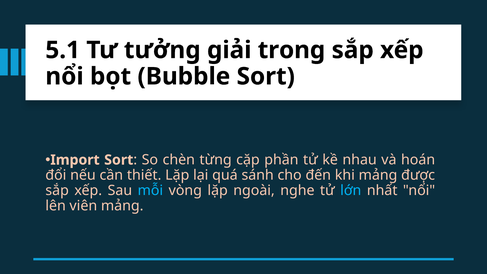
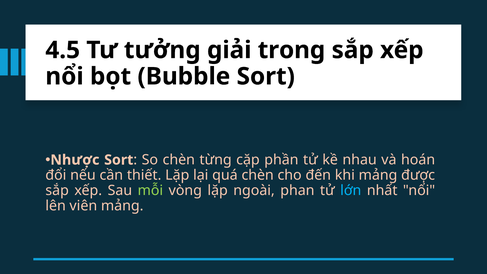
5.1: 5.1 -> 4.5
Import: Import -> Nhược
quá sánh: sánh -> chèn
mỗi colour: light blue -> light green
nghe: nghe -> phan
